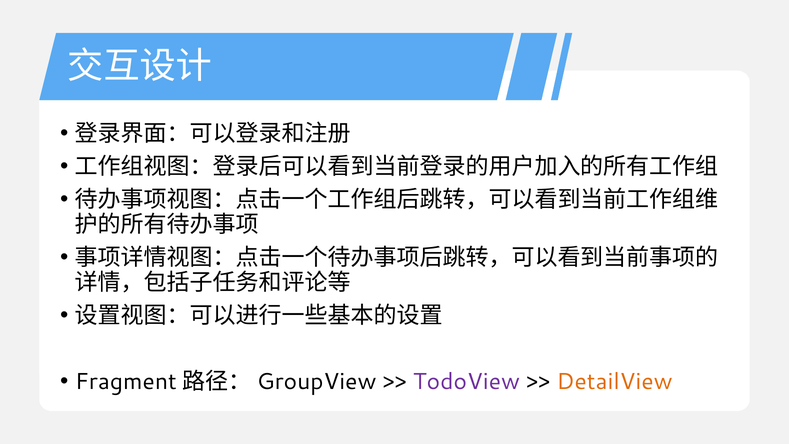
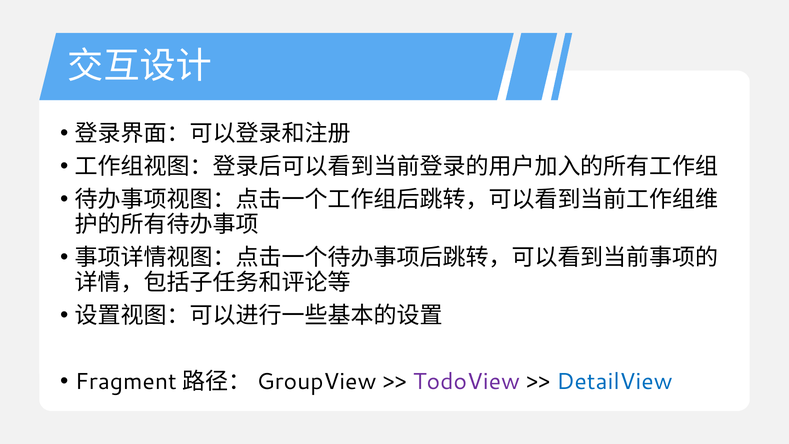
DetailView colour: orange -> blue
